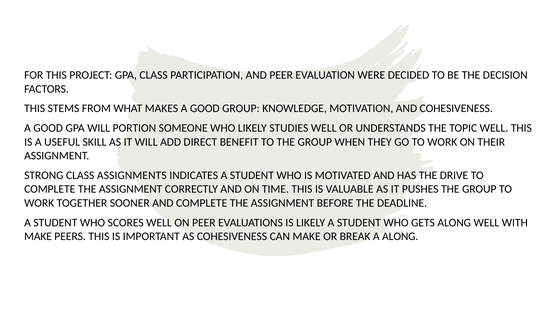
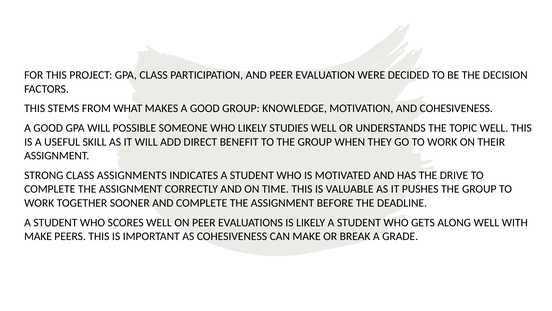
PORTION: PORTION -> POSSIBLE
A ALONG: ALONG -> GRADE
